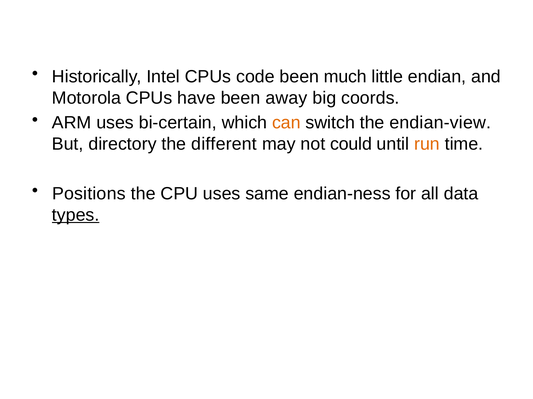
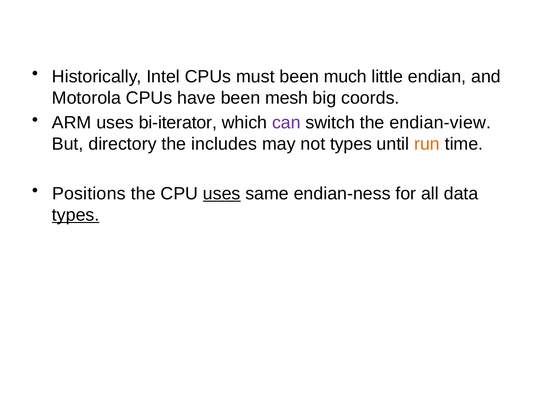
code: code -> must
away: away -> mesh
bi-certain: bi-certain -> bi-iterator
can colour: orange -> purple
different: different -> includes
not could: could -> types
uses at (222, 194) underline: none -> present
